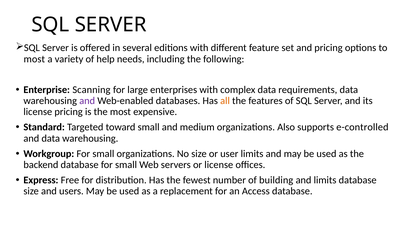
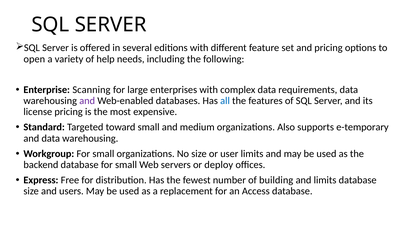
most at (34, 59): most -> open
all colour: orange -> blue
e-controlled: e-controlled -> e-temporary
or license: license -> deploy
